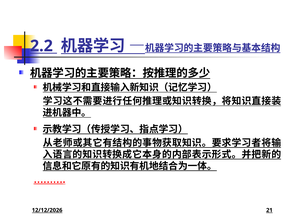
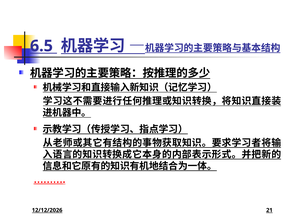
2.2: 2.2 -> 6.5
